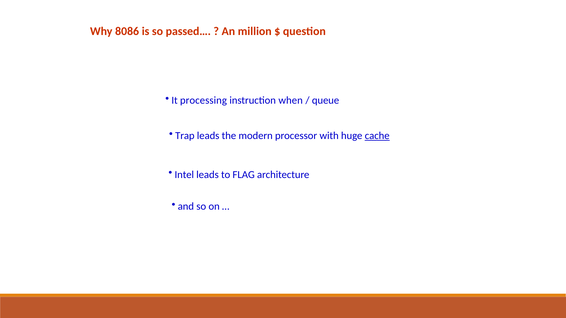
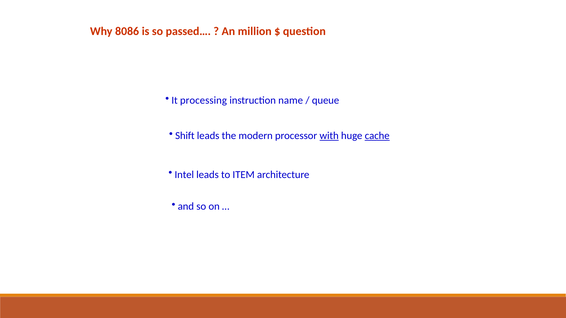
when: when -> name
Trap: Trap -> Shift
with underline: none -> present
FLAG: FLAG -> ITEM
